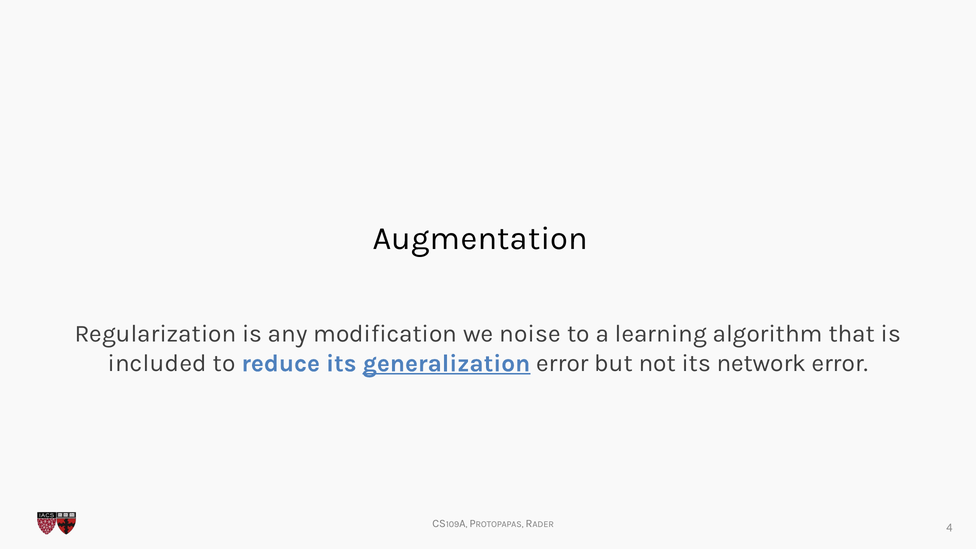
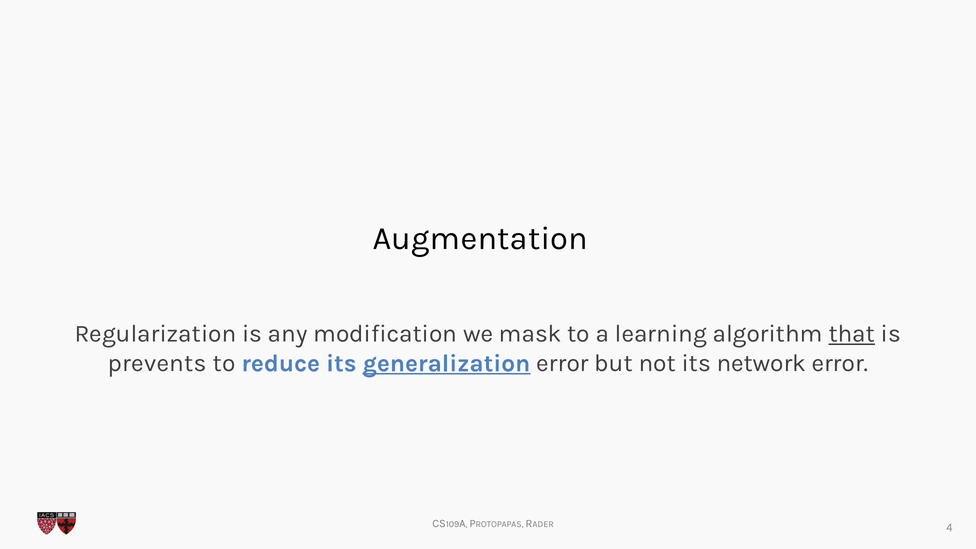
noise: noise -> mask
that underline: none -> present
included: included -> prevents
